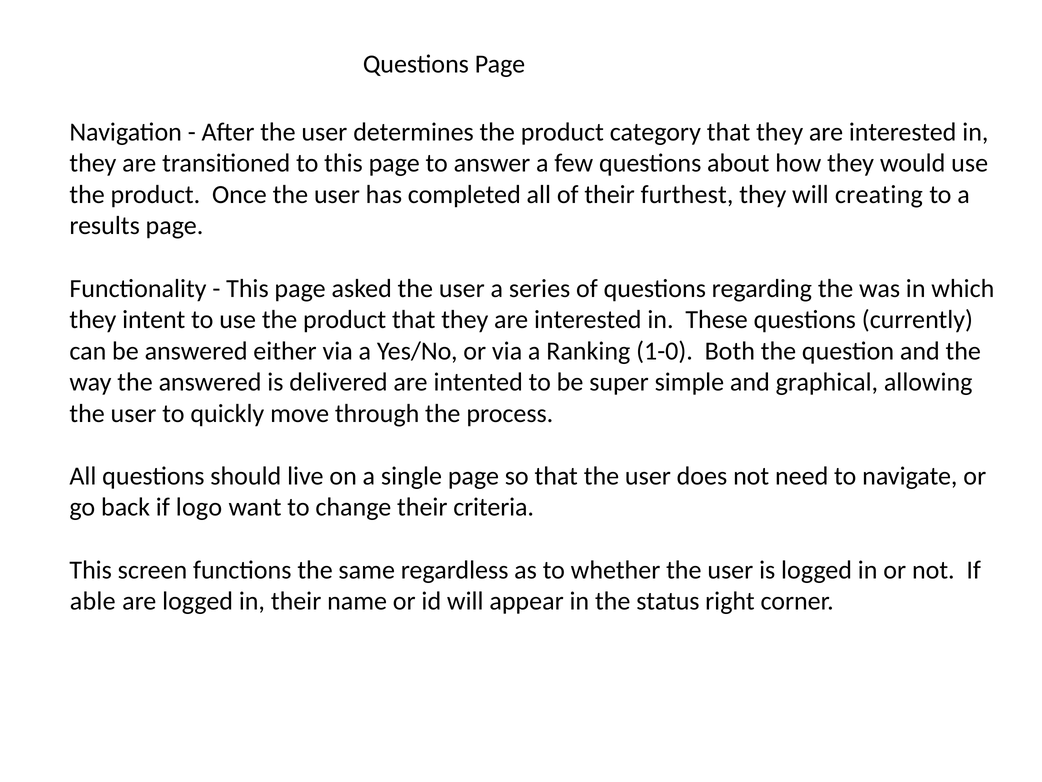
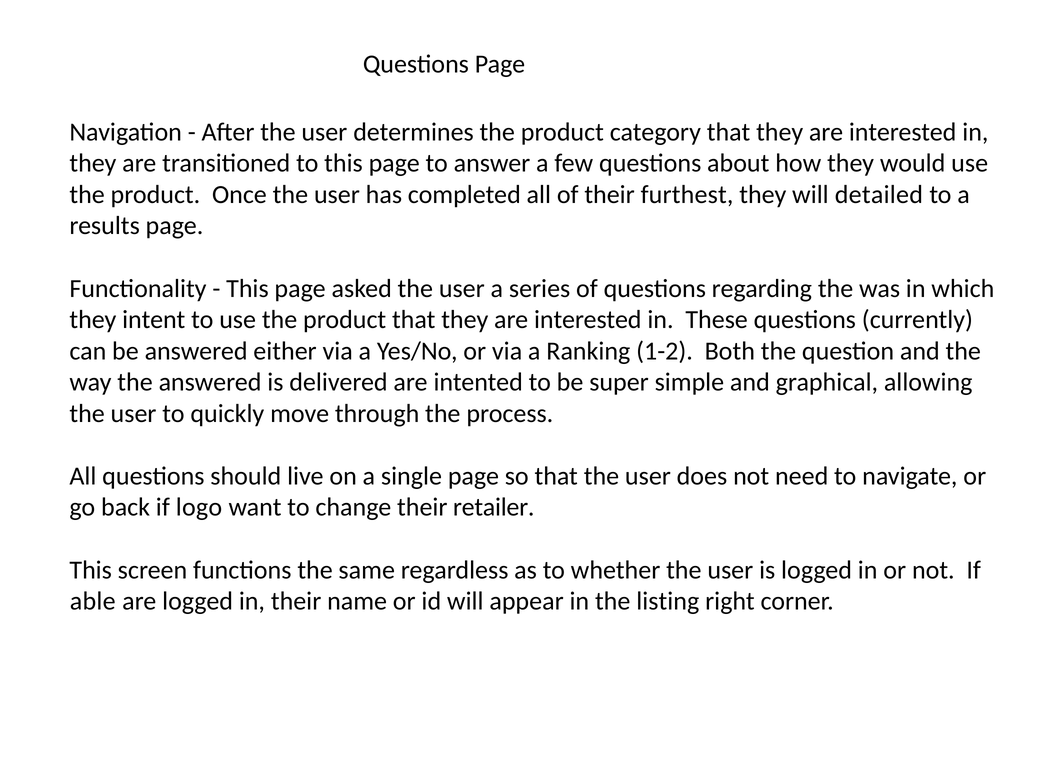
creating: creating -> detailed
1-0: 1-0 -> 1-2
criteria: criteria -> retailer
status: status -> listing
